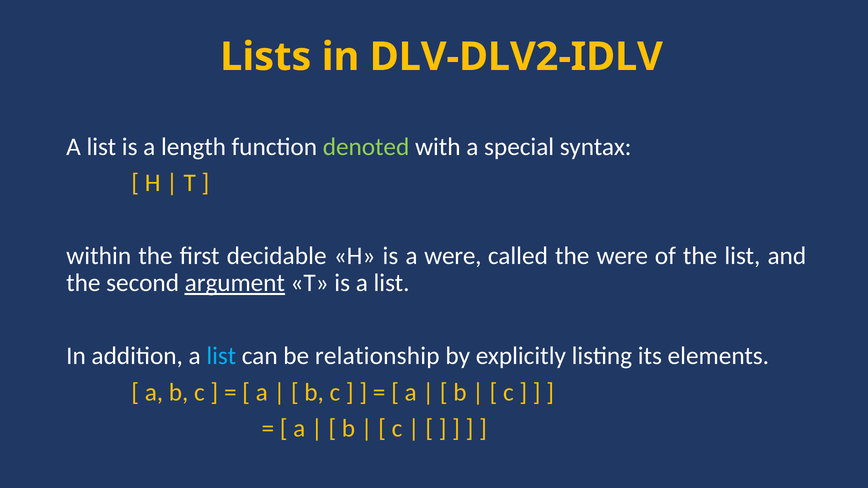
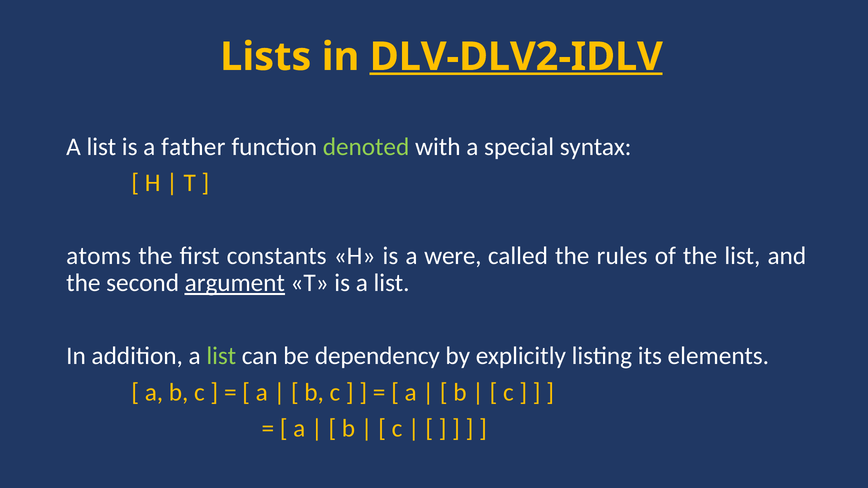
DLV-DLV2-IDLV underline: none -> present
length: length -> father
within: within -> atoms
decidable: decidable -> constants
the were: were -> rules
list at (221, 356) colour: light blue -> light green
relationship: relationship -> dependency
